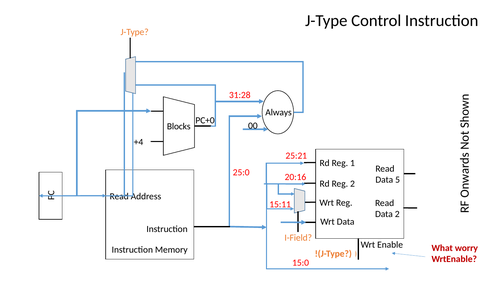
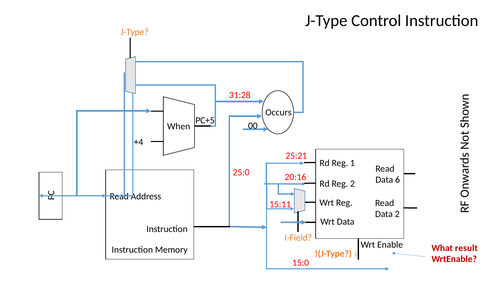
Always: Always -> Occurs
PC+0: PC+0 -> PC+5
Blocks: Blocks -> When
5: 5 -> 6
worry: worry -> result
